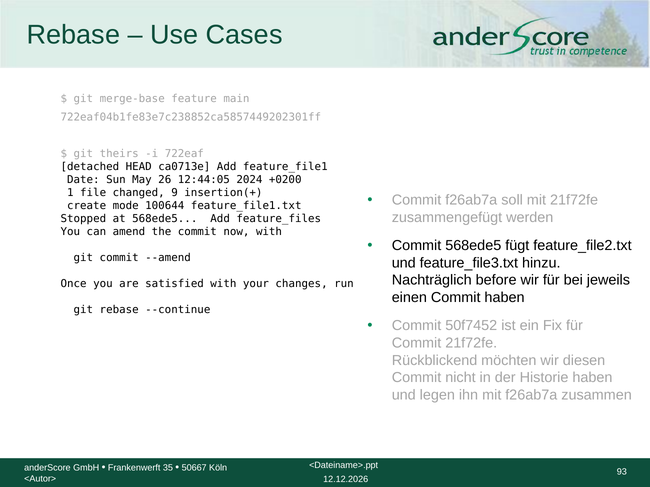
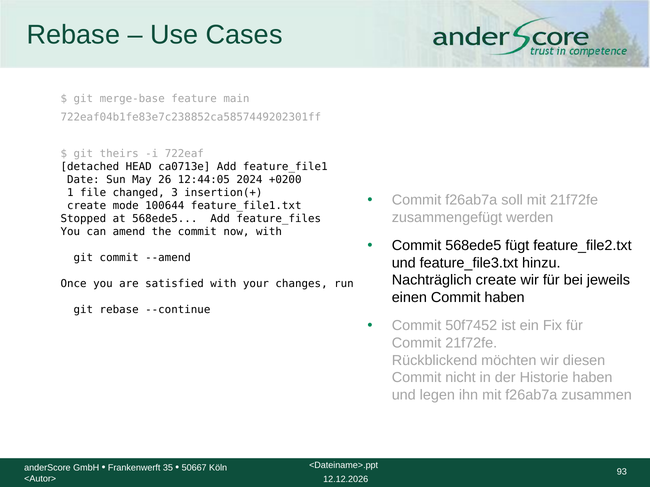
9: 9 -> 3
Nachträglich before: before -> create
